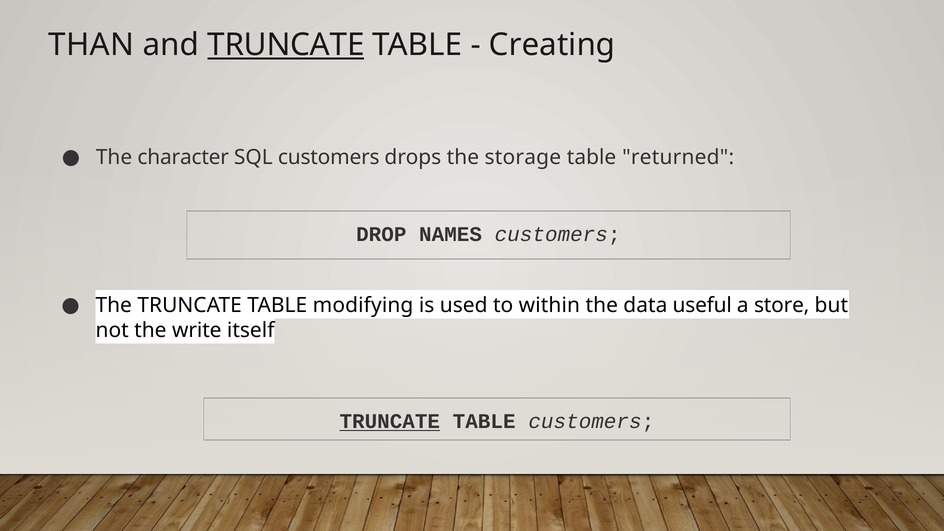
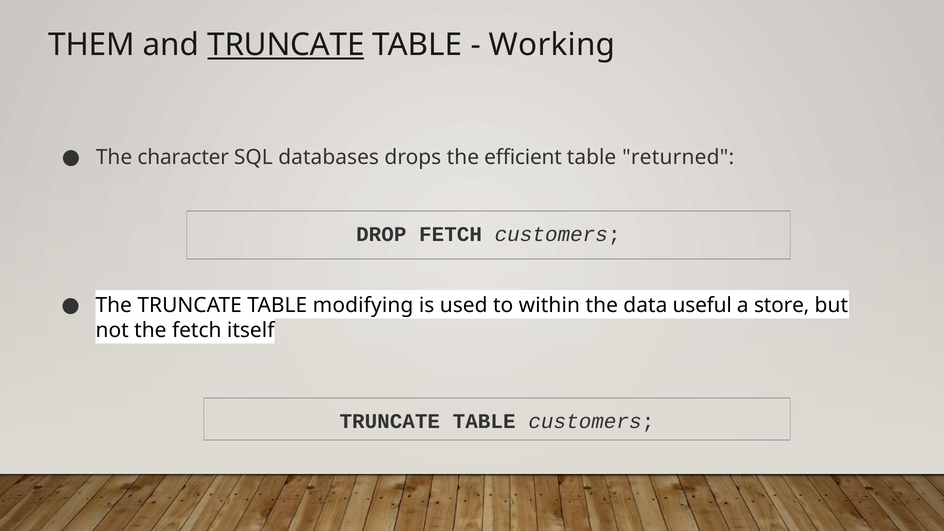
THAN: THAN -> THEM
Creating: Creating -> Working
SQL customers: customers -> databases
storage: storage -> efficient
DROP NAMES: NAMES -> FETCH
the write: write -> fetch
TRUNCATE at (390, 421) underline: present -> none
